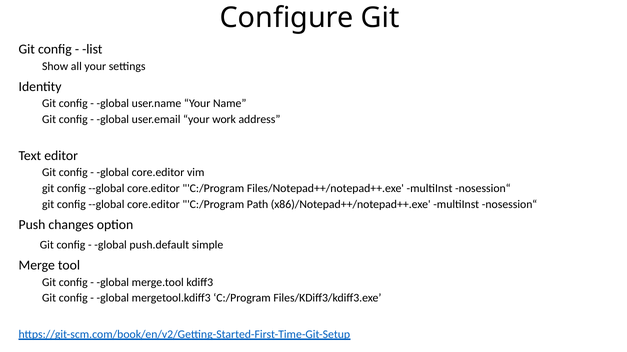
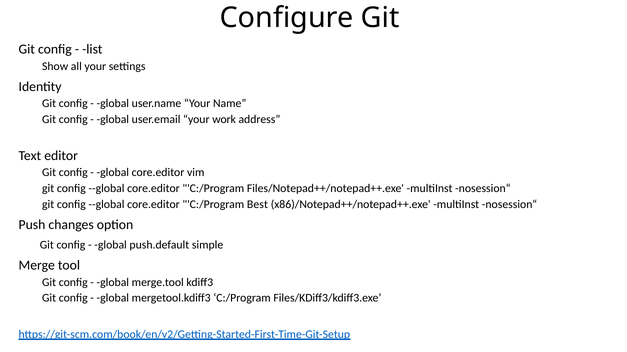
Path: Path -> Best
